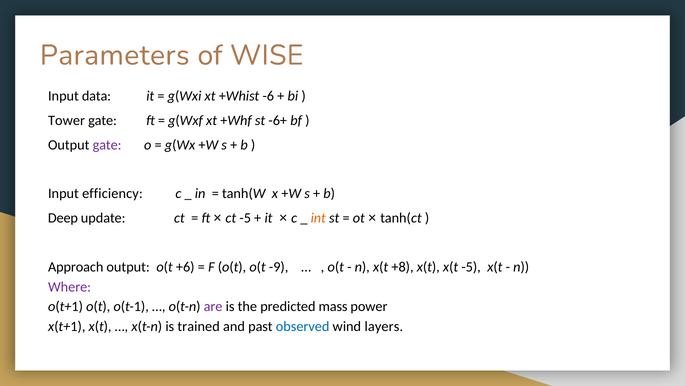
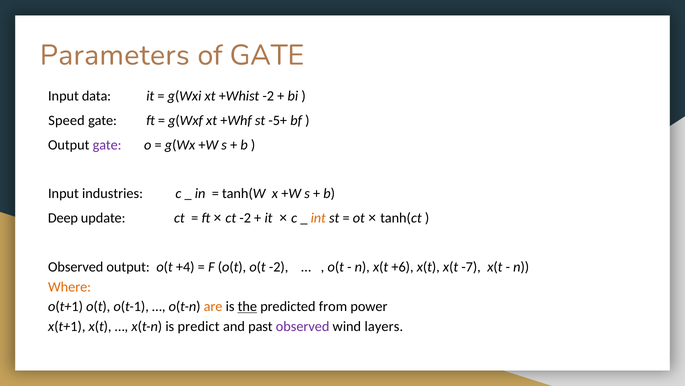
of WISE: WISE -> GATE
+Whist -6: -6 -> -2
Tower: Tower -> Speed
-6+: -6+ -> -5+
efficiency: efficiency -> industries
ct -5: -5 -> -2
Approach at (76, 267): Approach -> Observed
+6: +6 -> +4
o(t -9: -9 -> -2
+8: +8 -> +6
x(t -5: -5 -> -7
Where colour: purple -> orange
are colour: purple -> orange
the underline: none -> present
mass: mass -> from
trained: trained -> predict
observed at (303, 326) colour: blue -> purple
